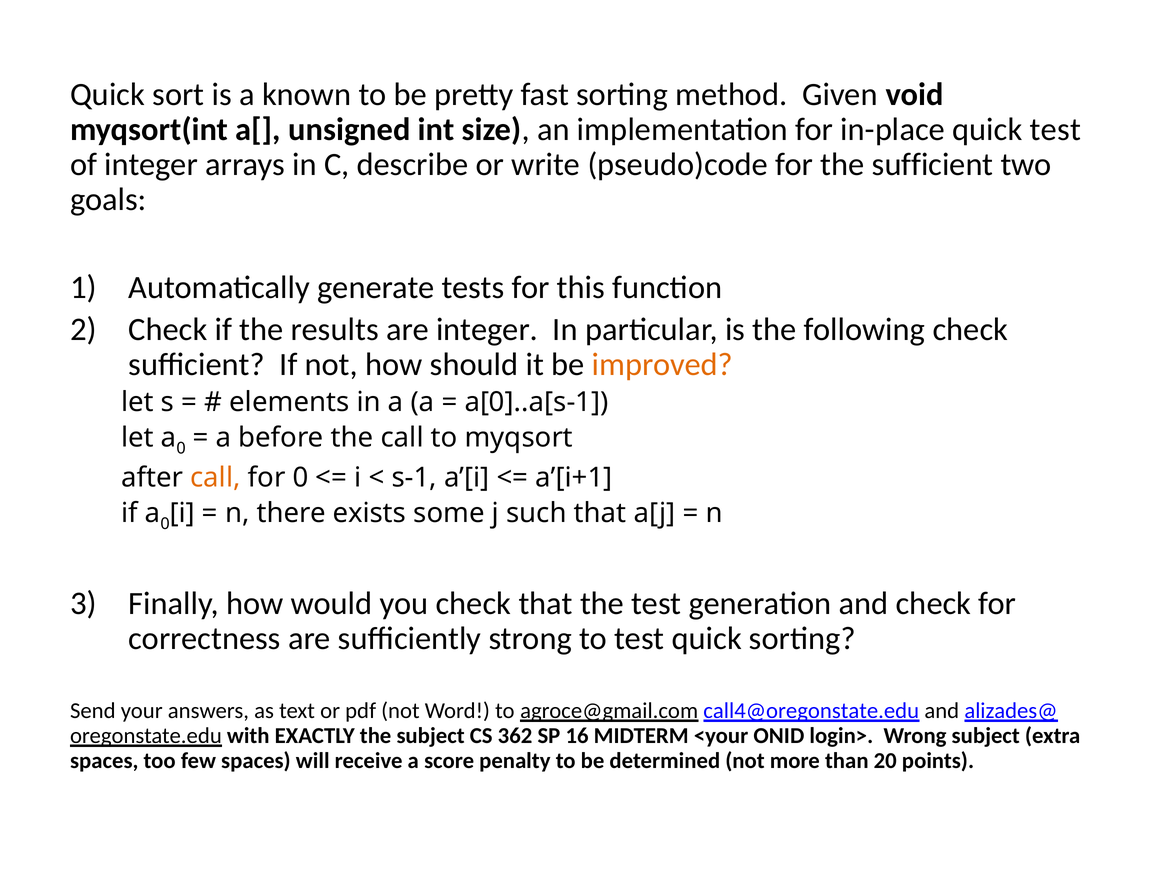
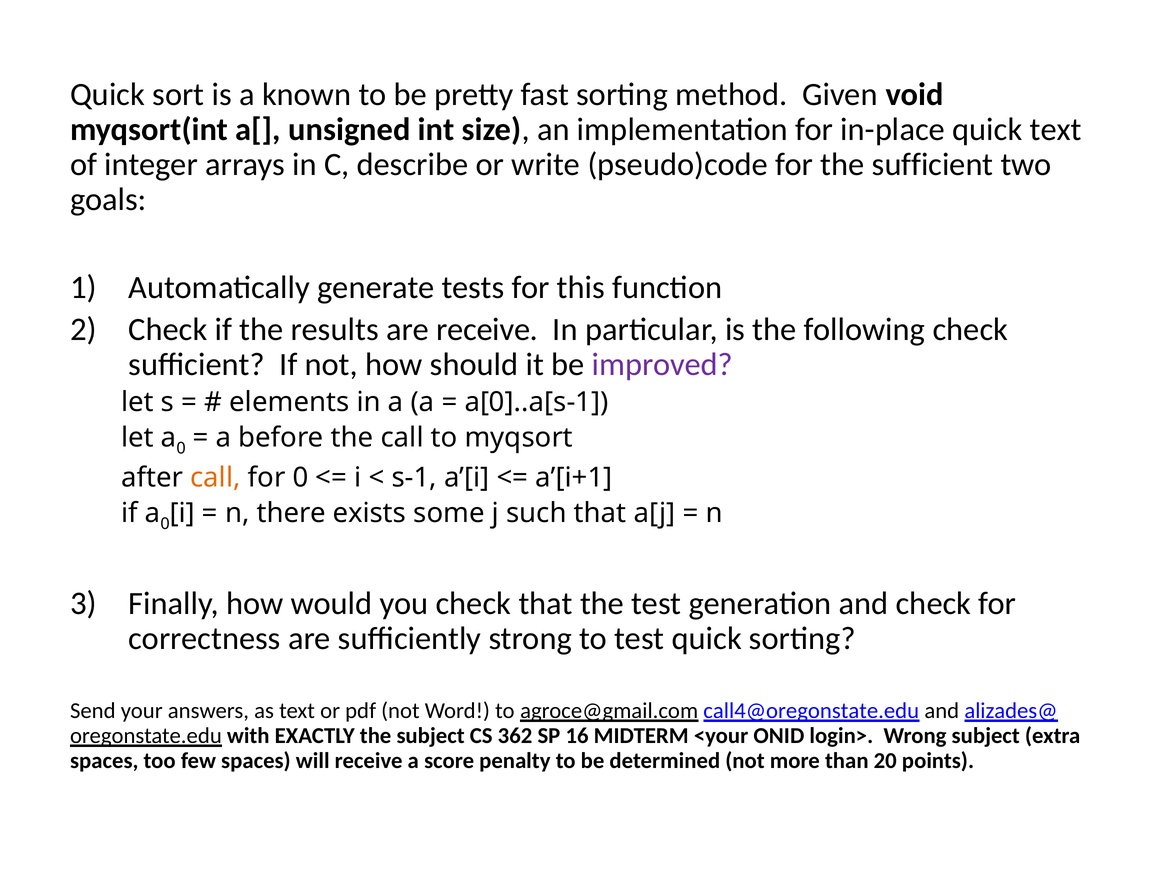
quick test: test -> text
are integer: integer -> receive
improved colour: orange -> purple
